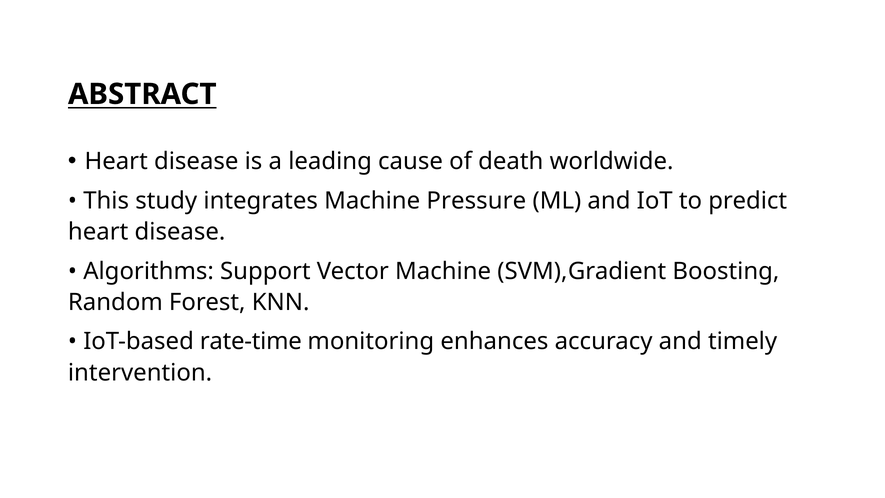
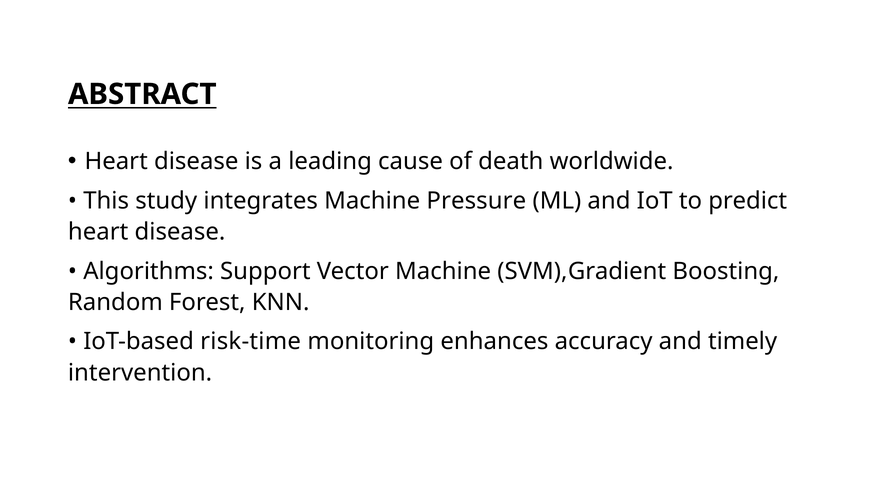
rate-time: rate-time -> risk-time
